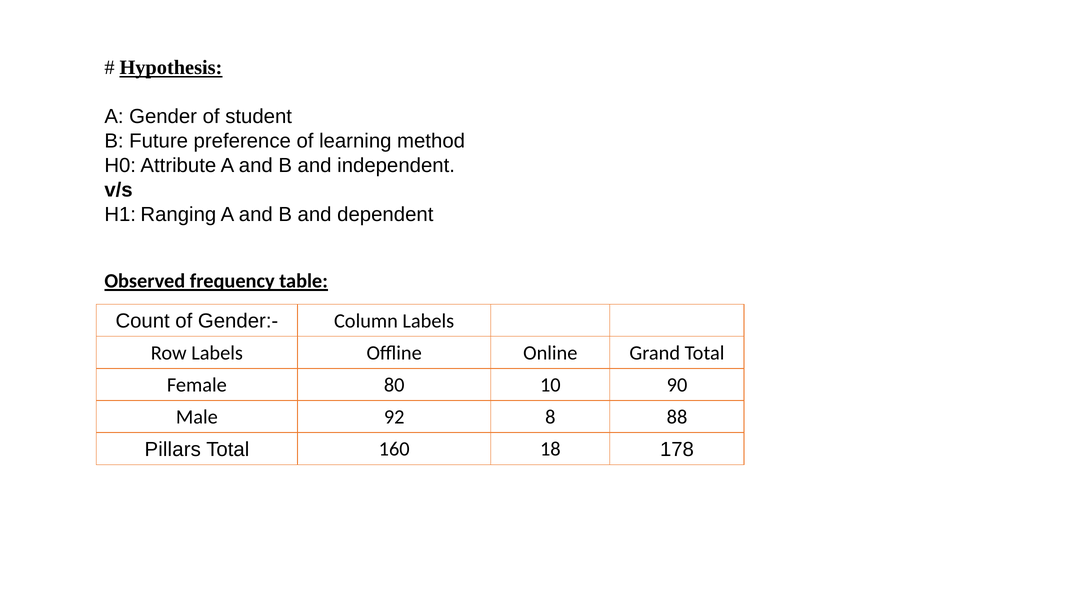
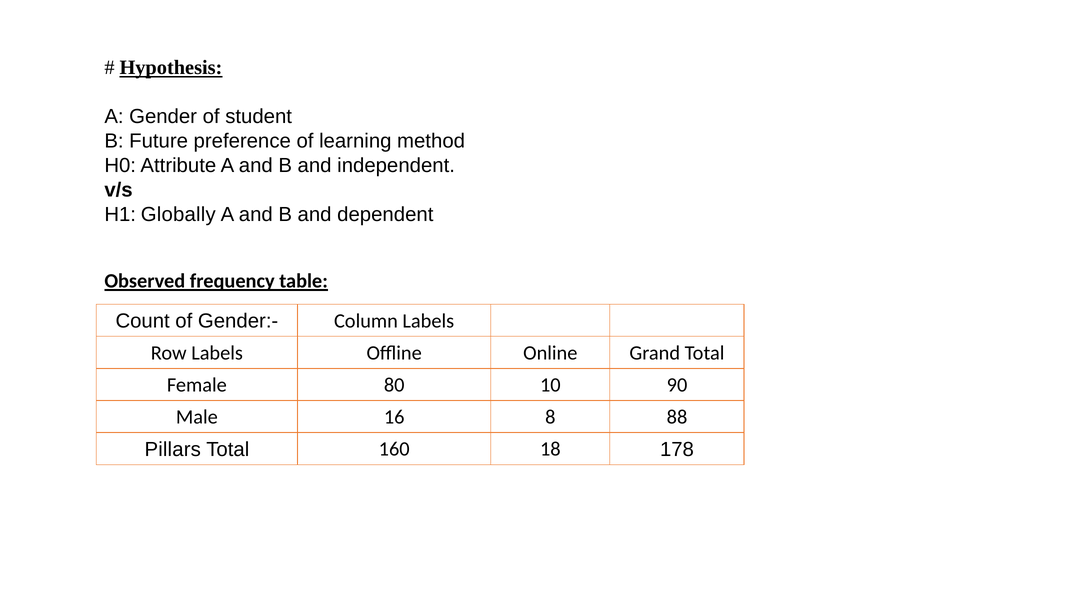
Ranging: Ranging -> Globally
92: 92 -> 16
